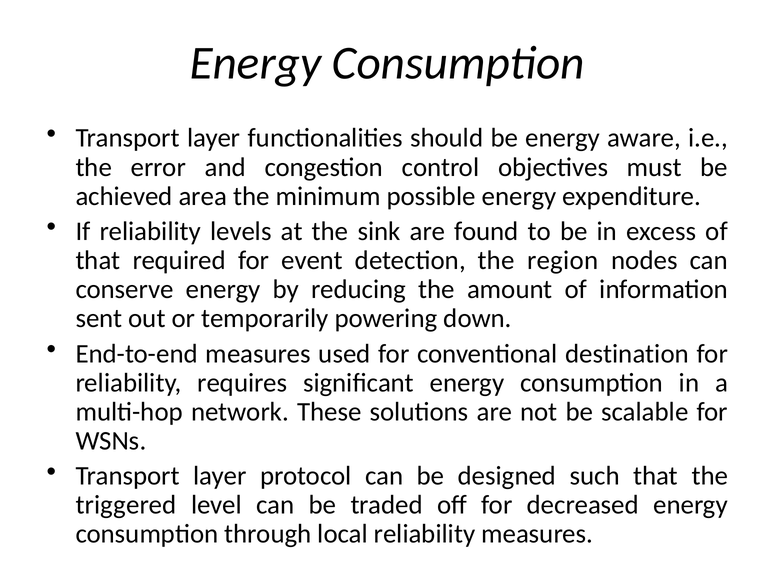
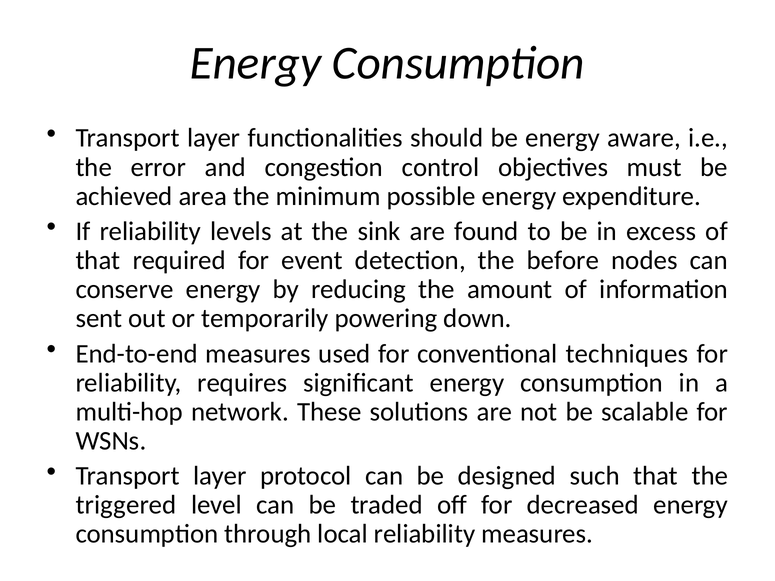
region: region -> before
destination: destination -> techniques
